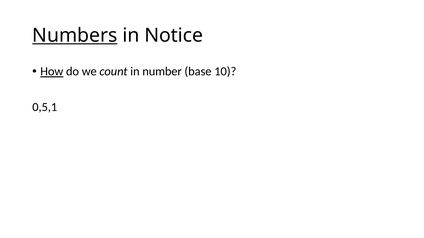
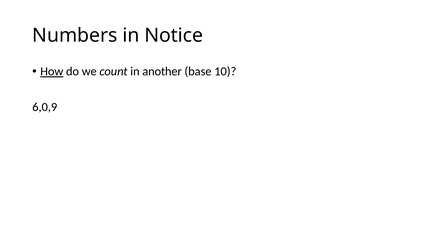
Numbers underline: present -> none
number: number -> another
0,5,1: 0,5,1 -> 6,0,9
